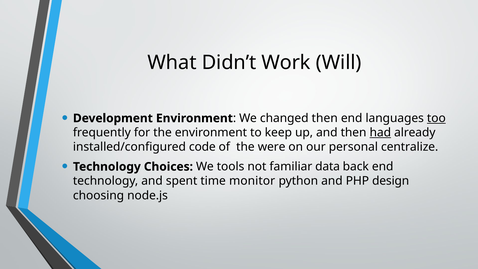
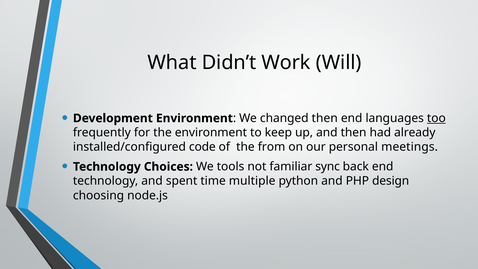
had underline: present -> none
were: were -> from
centralize: centralize -> meetings
data: data -> sync
monitor: monitor -> multiple
